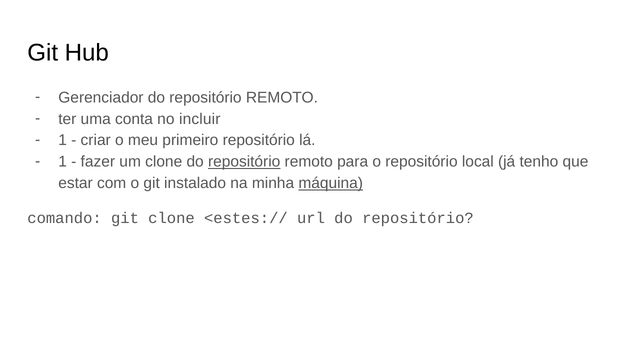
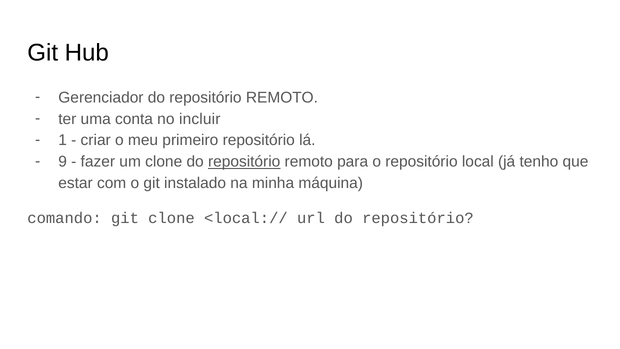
1 at (63, 162): 1 -> 9
máquina underline: present -> none
<estes://: <estes:// -> <local://
